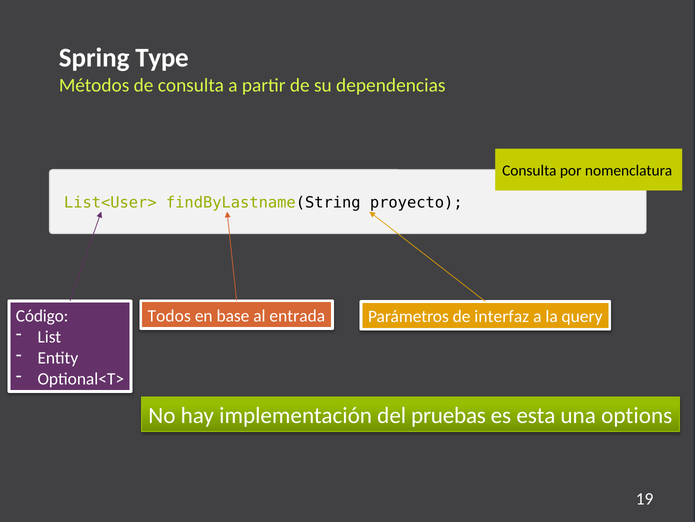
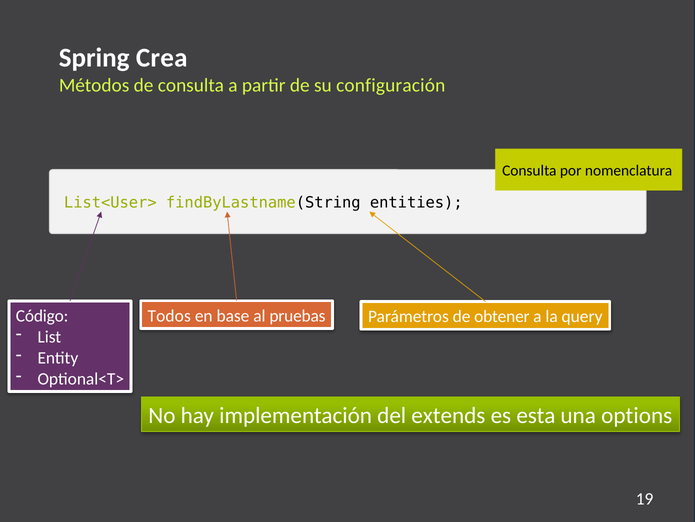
Type: Type -> Crea
dependencias: dependencias -> configuración
proyecto: proyecto -> entities
entrada: entrada -> pruebas
interfaz: interfaz -> obtener
pruebas: pruebas -> extends
